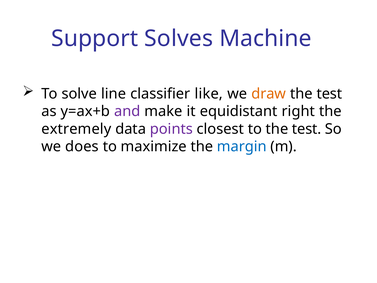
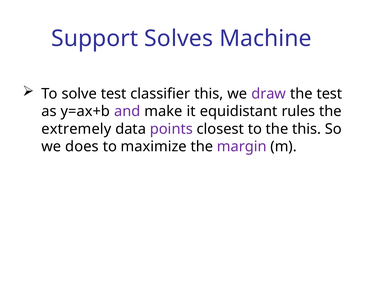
solve line: line -> test
classifier like: like -> this
draw colour: orange -> purple
right: right -> rules
to the test: test -> this
margin colour: blue -> purple
